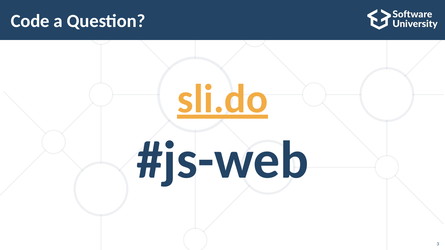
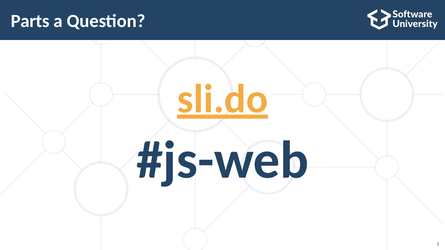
Code: Code -> Parts
